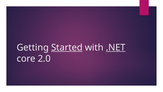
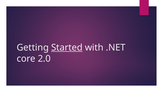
.NET underline: present -> none
